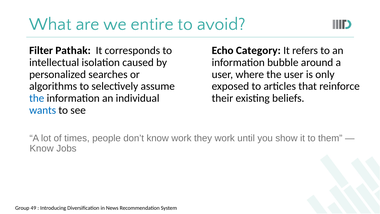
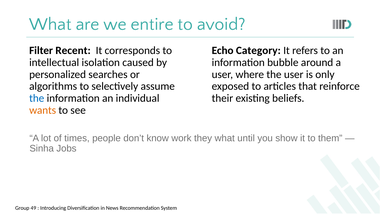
Pathak: Pathak -> Recent
wants colour: blue -> orange
they work: work -> what
Know at (42, 148): Know -> Sinha
